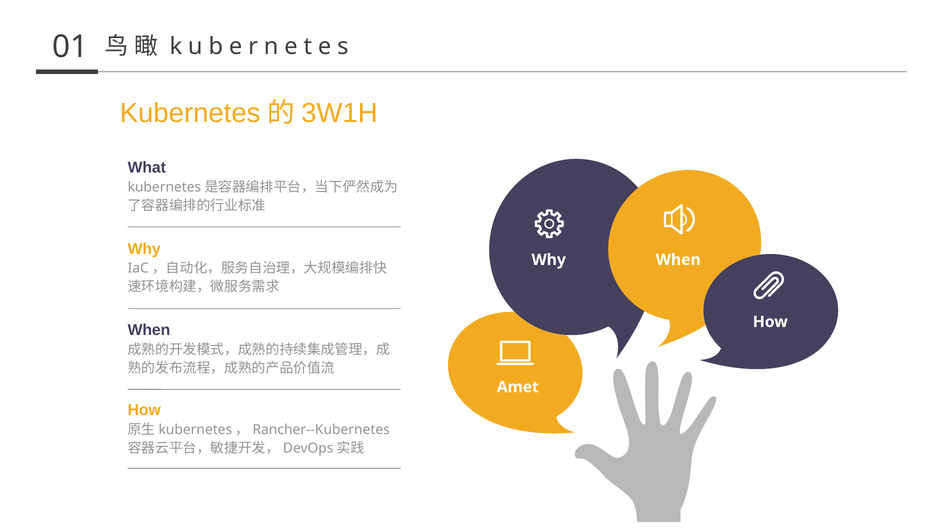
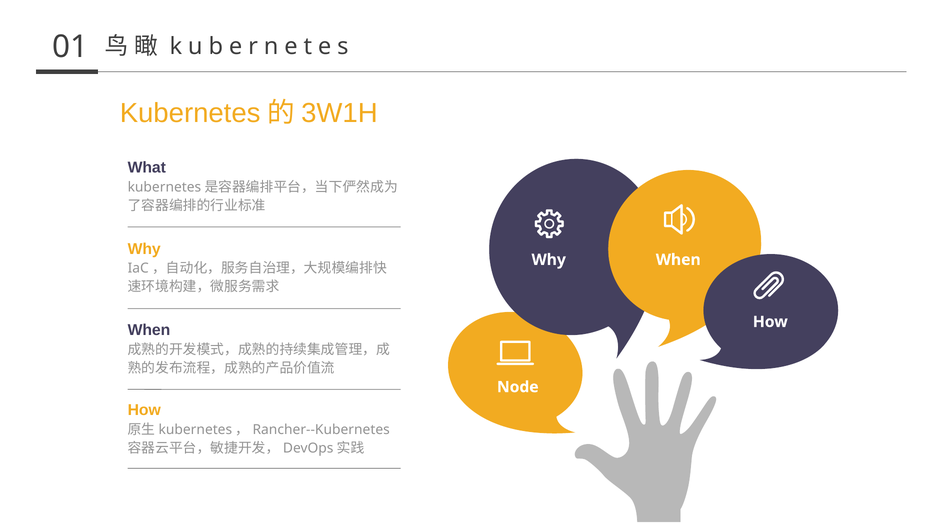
Amet: Amet -> Node
